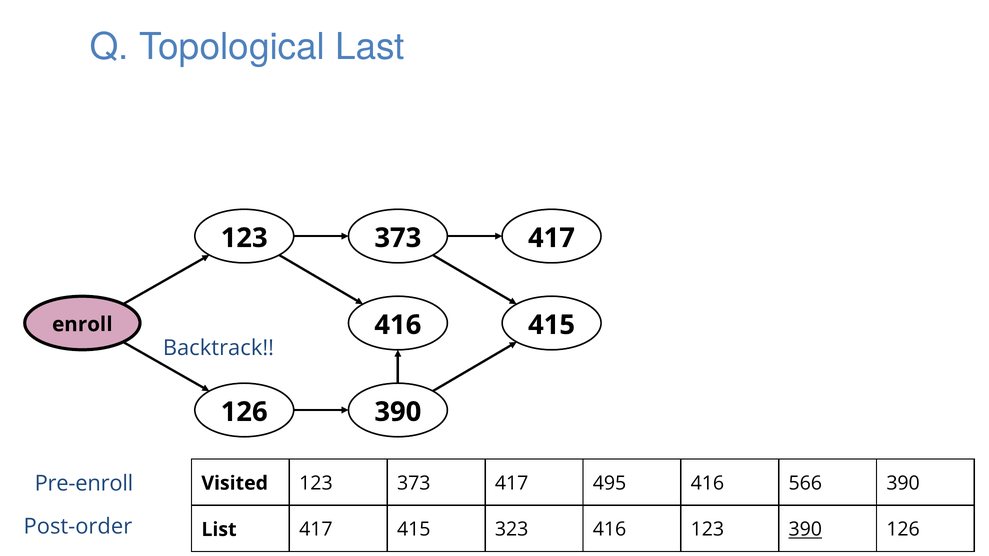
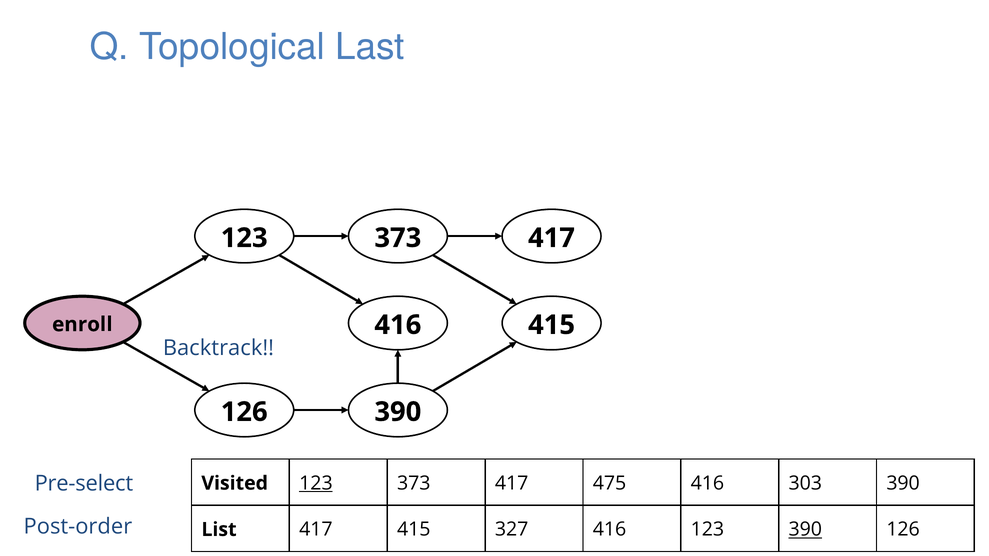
123 at (316, 483) underline: none -> present
495: 495 -> 475
566: 566 -> 303
Pre-enroll: Pre-enroll -> Pre-select
323: 323 -> 327
